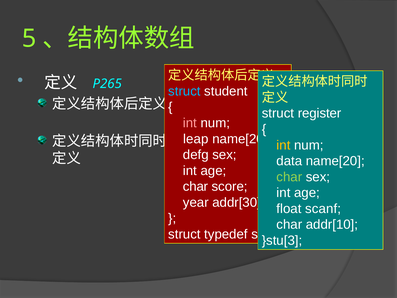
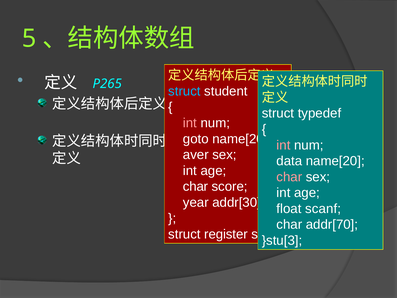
register: register -> typedef
leap: leap -> goto
int at (283, 145) colour: yellow -> pink
defg: defg -> aver
char at (289, 177) colour: light green -> pink
addr[10: addr[10 -> addr[70
typedef: typedef -> register
